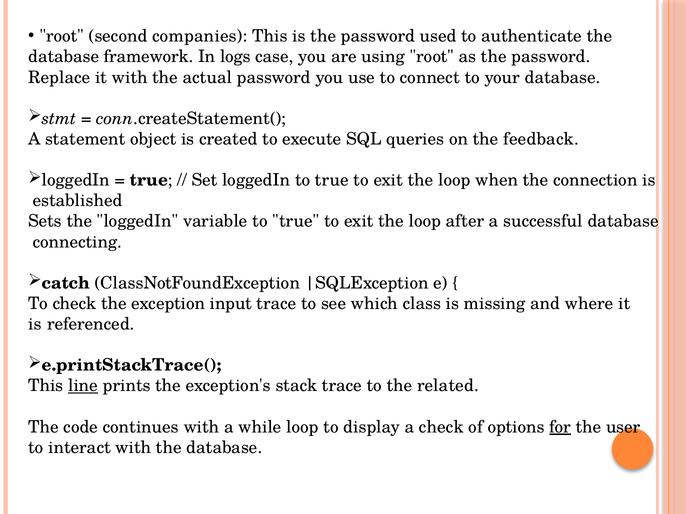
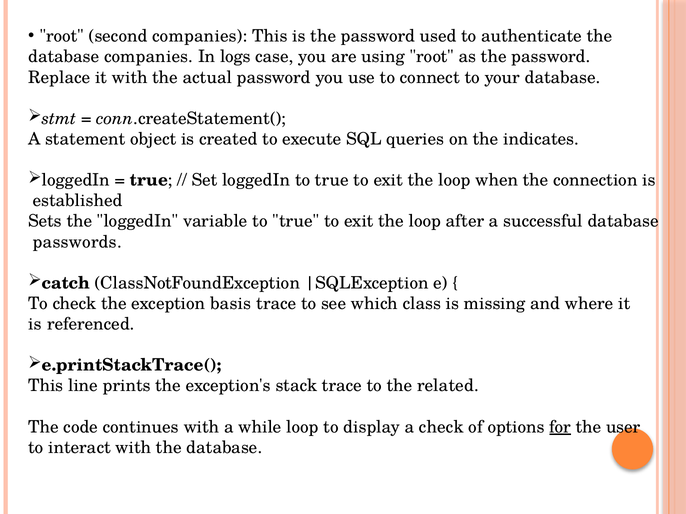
database framework: framework -> companies
feedback: feedback -> indicates
connecting: connecting -> passwords
input: input -> basis
line underline: present -> none
